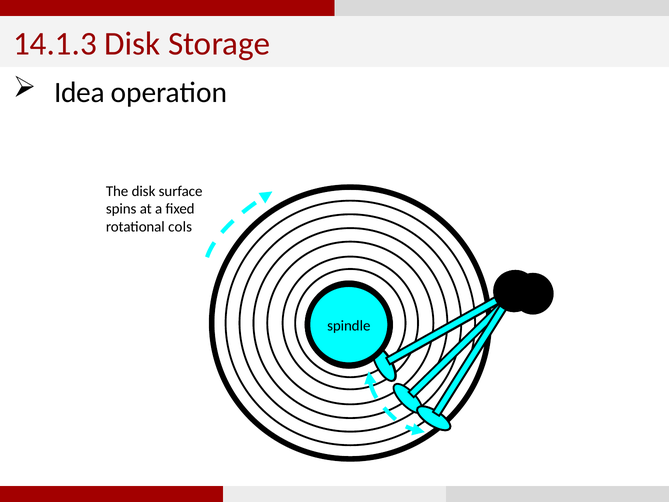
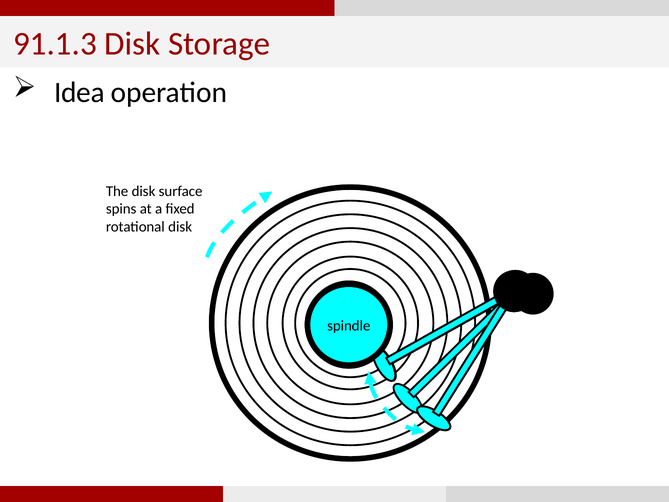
14.1.3: 14.1.3 -> 91.1.3
rotational cols: cols -> disk
